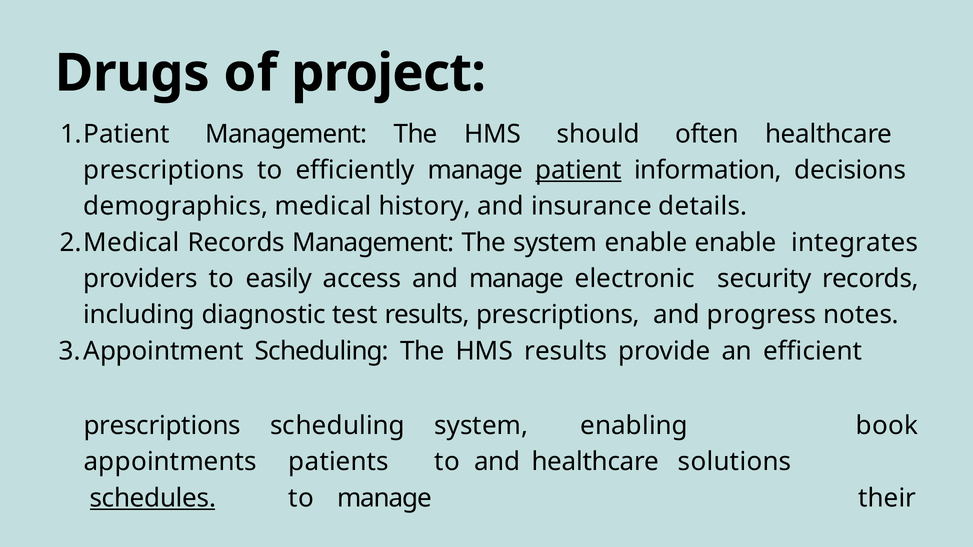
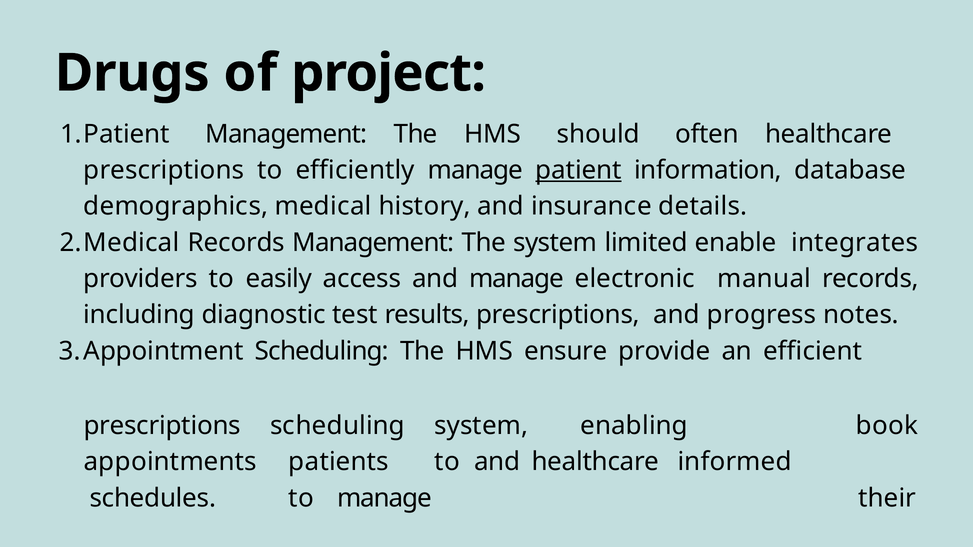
decisions: decisions -> database
system enable: enable -> limited
security: security -> manual
HMS results: results -> ensure
solutions: solutions -> informed
schedules underline: present -> none
